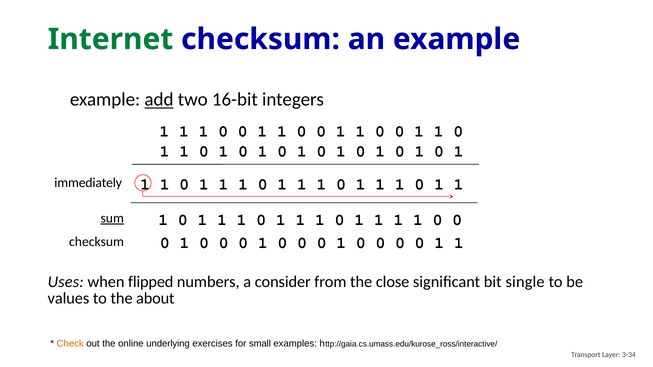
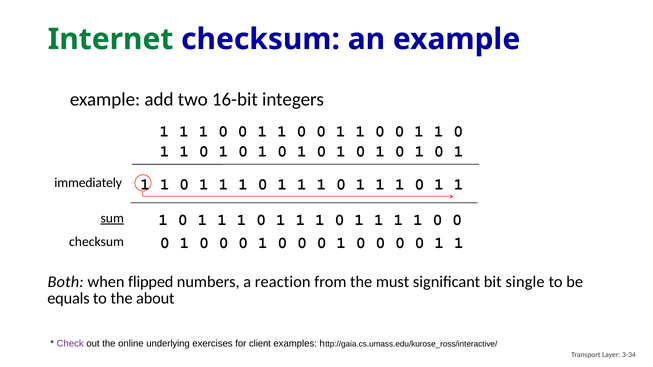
add underline: present -> none
Uses: Uses -> Both
consider: consider -> reaction
close: close -> must
values: values -> equals
Check colour: orange -> purple
small: small -> client
